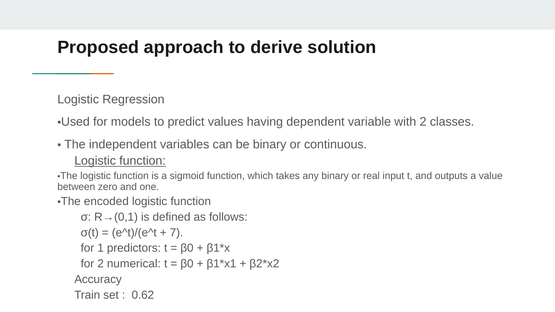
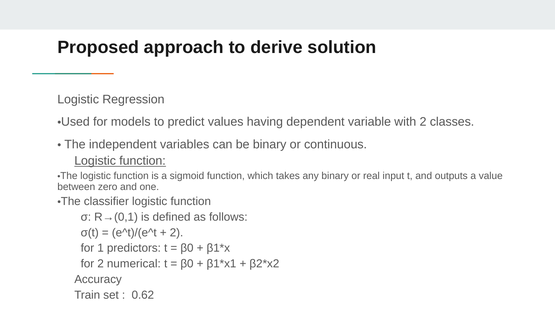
encoded: encoded -> classifier
7 at (177, 233): 7 -> 2
